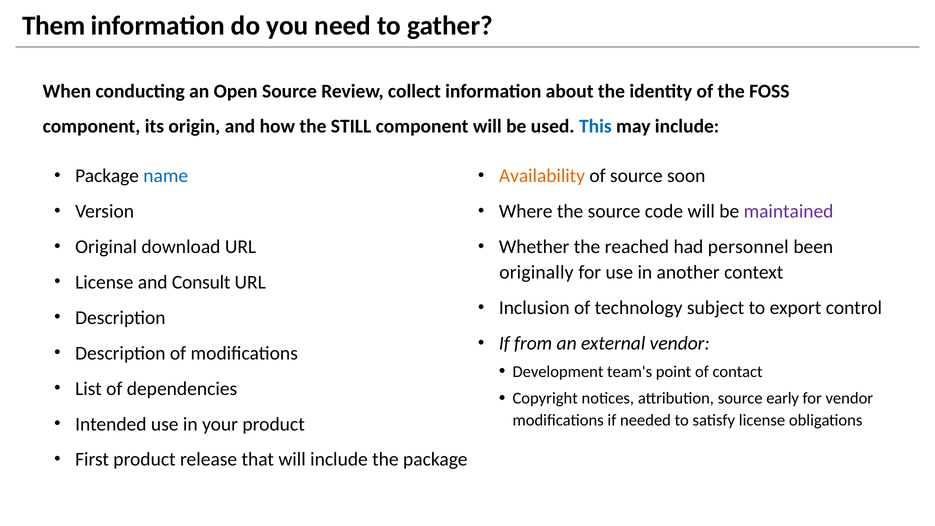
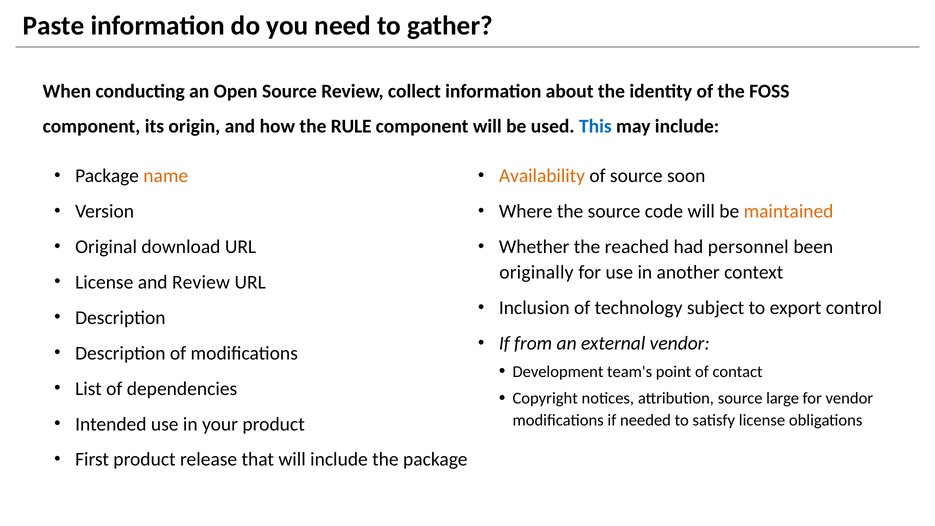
Them: Them -> Paste
STILL: STILL -> RULE
name colour: blue -> orange
maintained colour: purple -> orange
and Consult: Consult -> Review
early: early -> large
